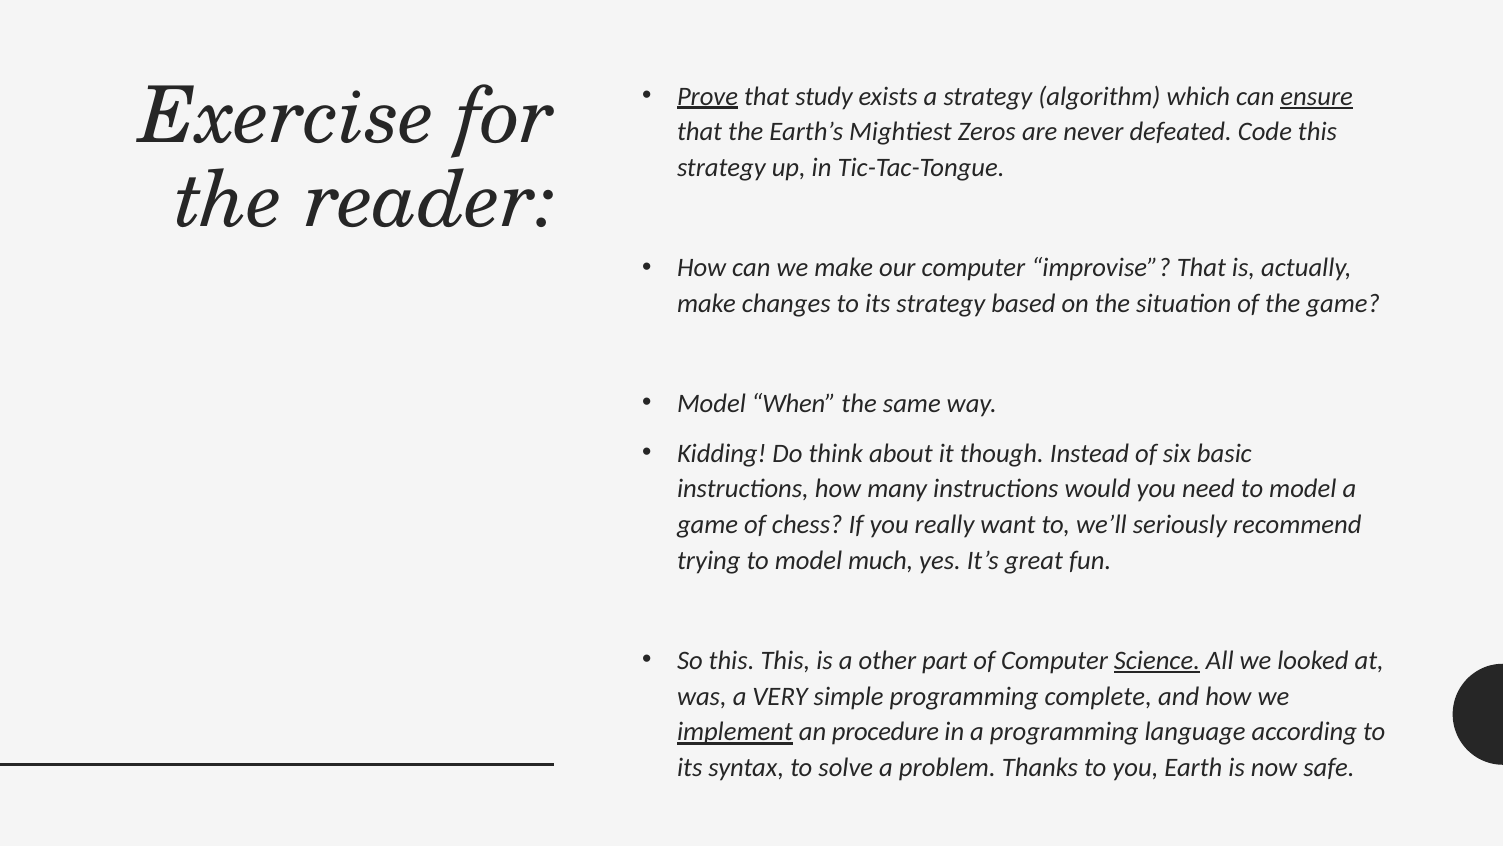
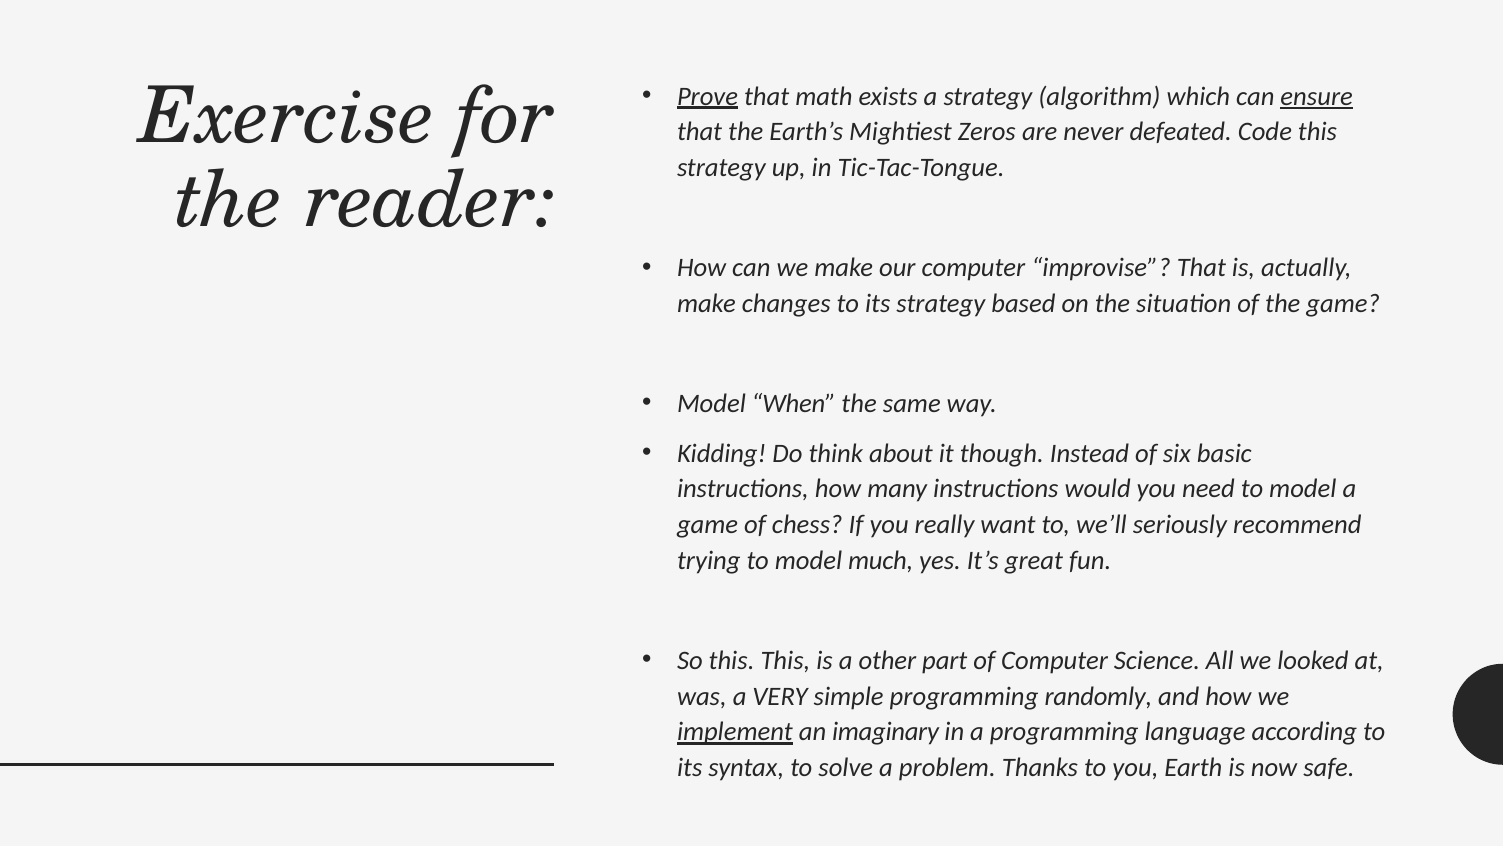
study: study -> math
Science underline: present -> none
complete: complete -> randomly
procedure: procedure -> imaginary
